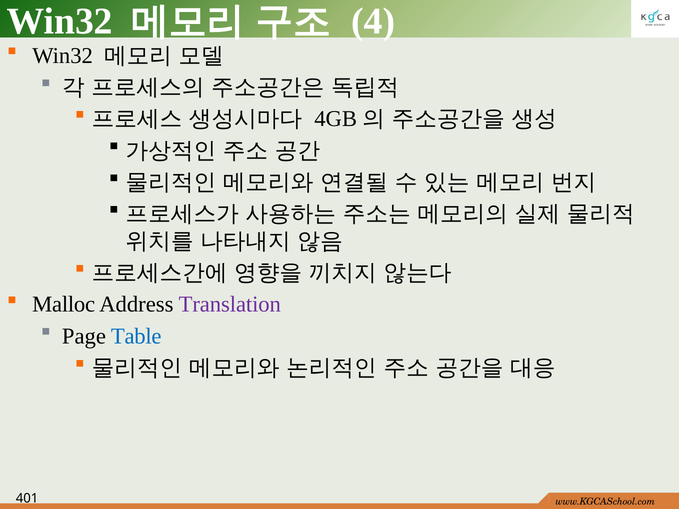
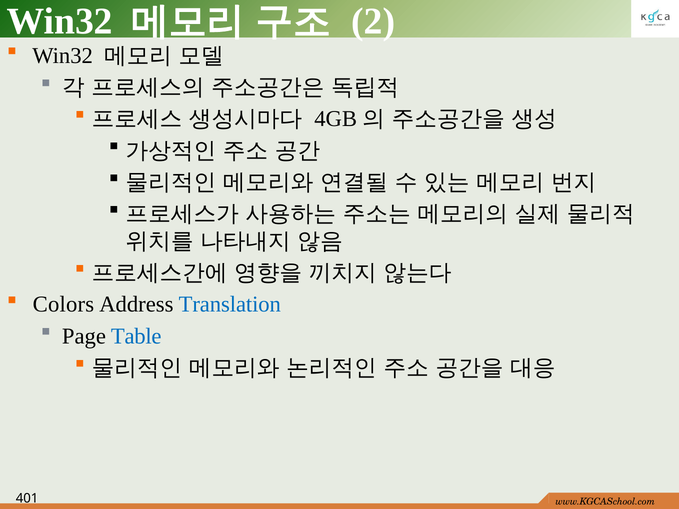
4: 4 -> 2
Malloc: Malloc -> Colors
Translation colour: purple -> blue
